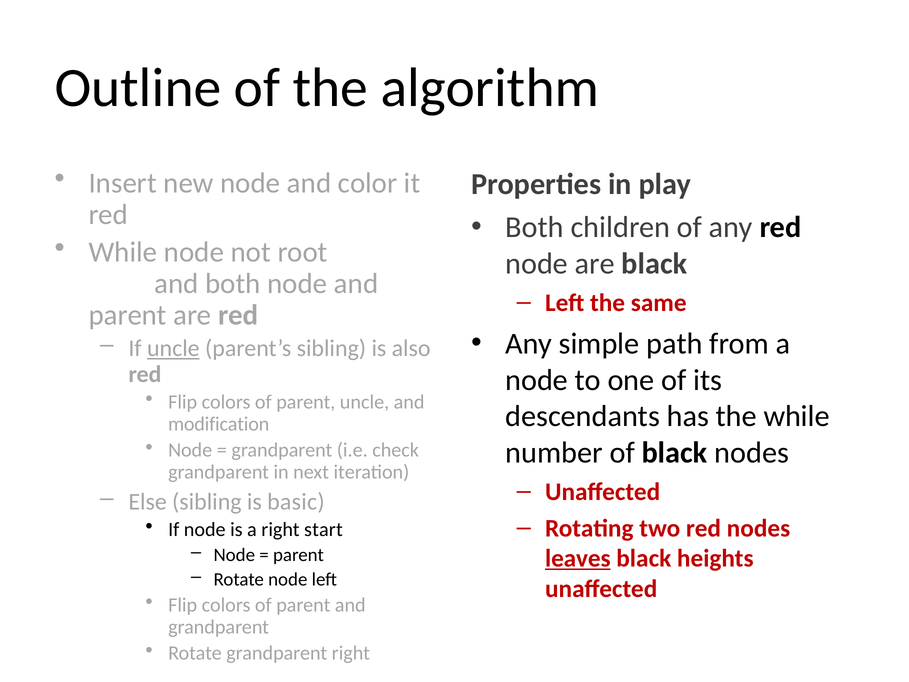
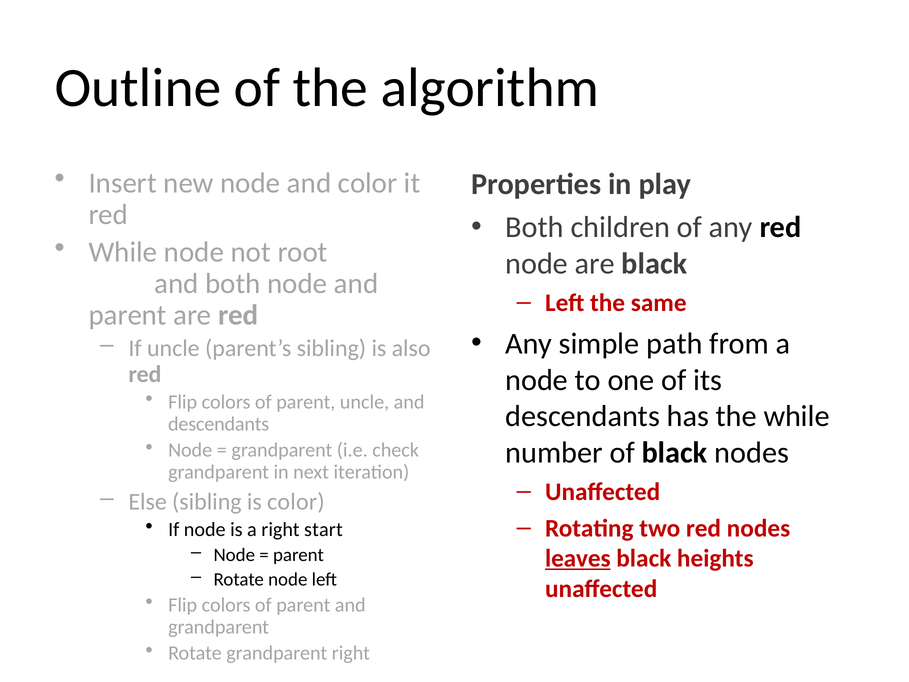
uncle at (173, 348) underline: present -> none
modification at (219, 424): modification -> descendants
is basic: basic -> color
